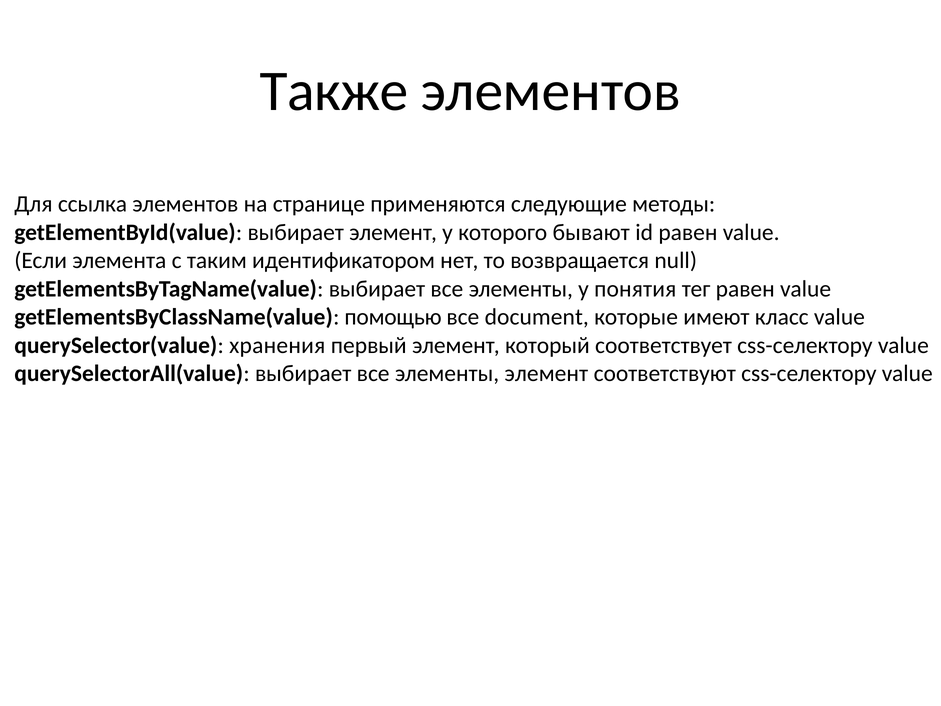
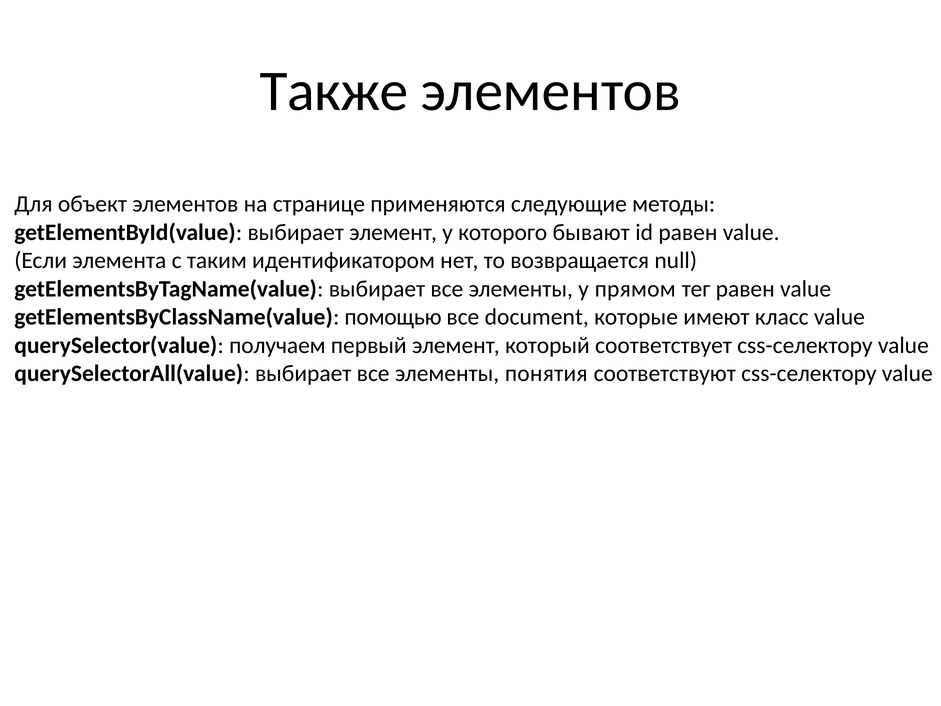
ссылка: ссылка -> объект
понятия: понятия -> прямом
хранения: хранения -> получаем
элементы элемент: элемент -> понятия
